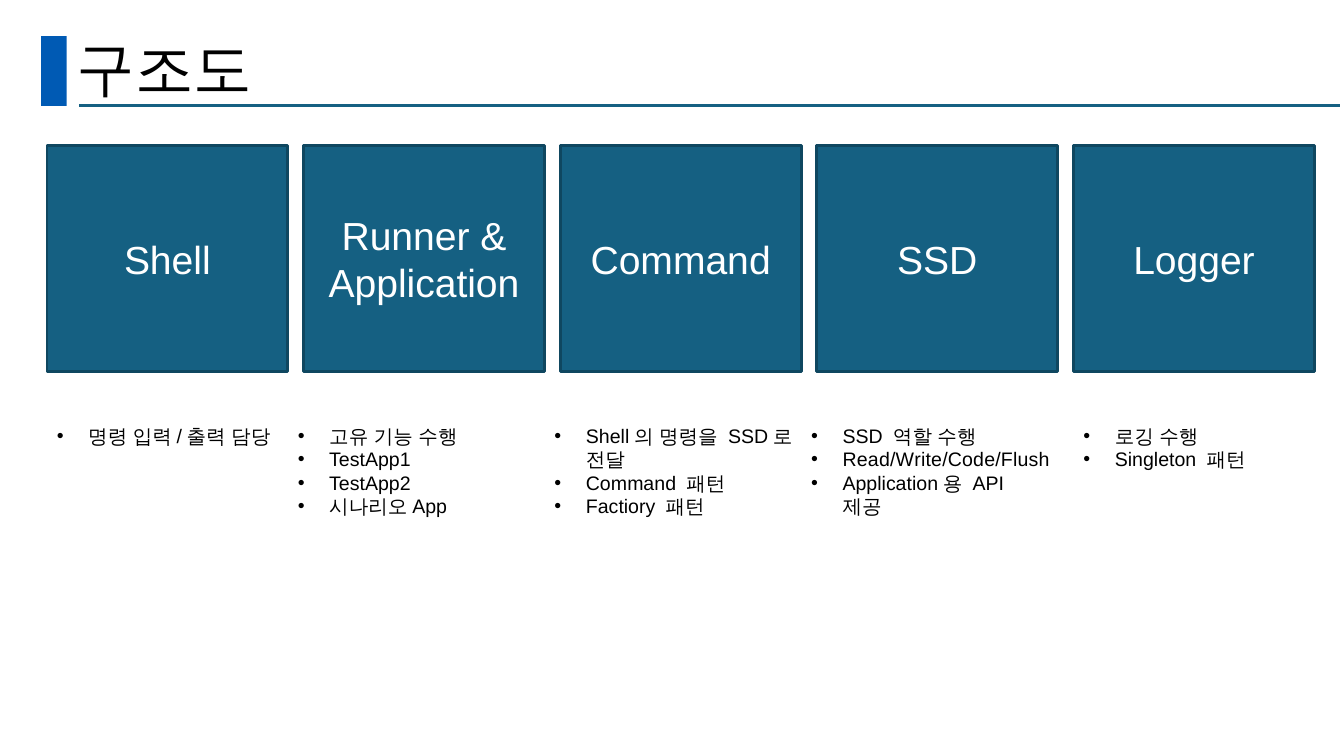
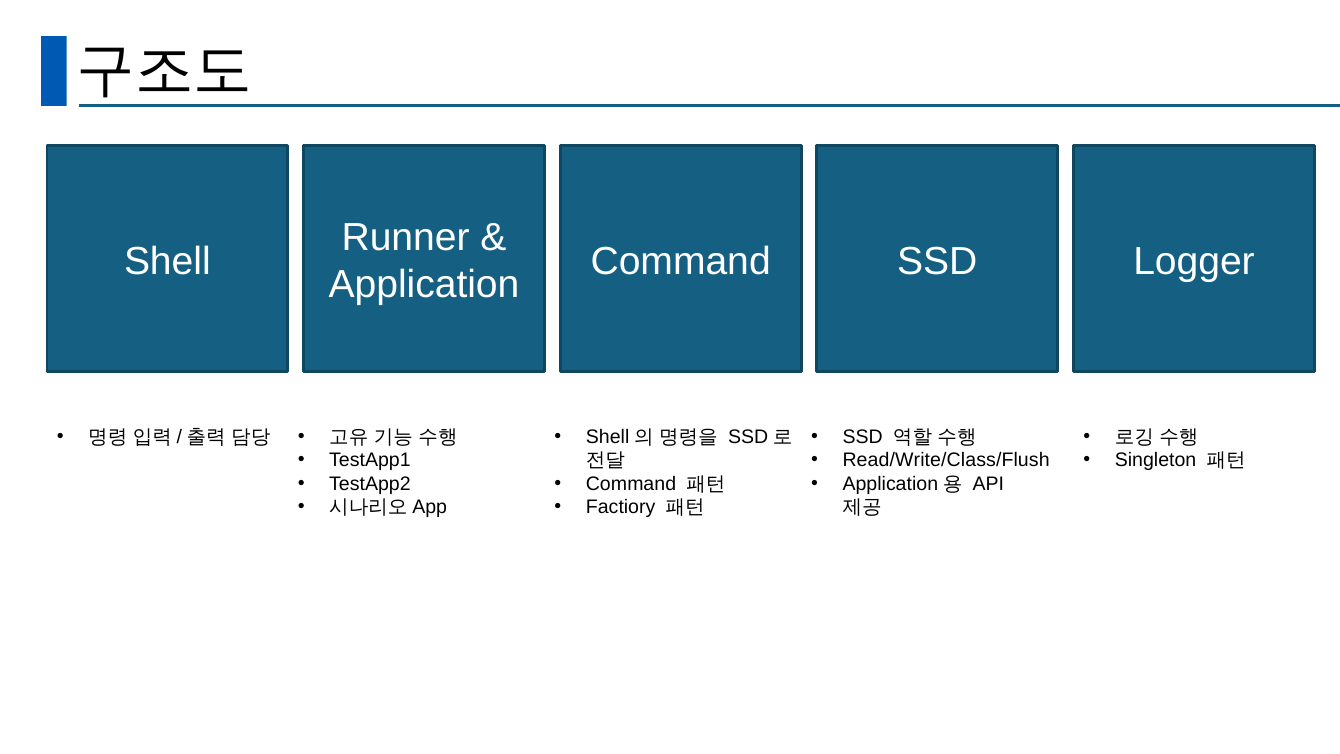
Read/Write/Code/Flush: Read/Write/Code/Flush -> Read/Write/Class/Flush
